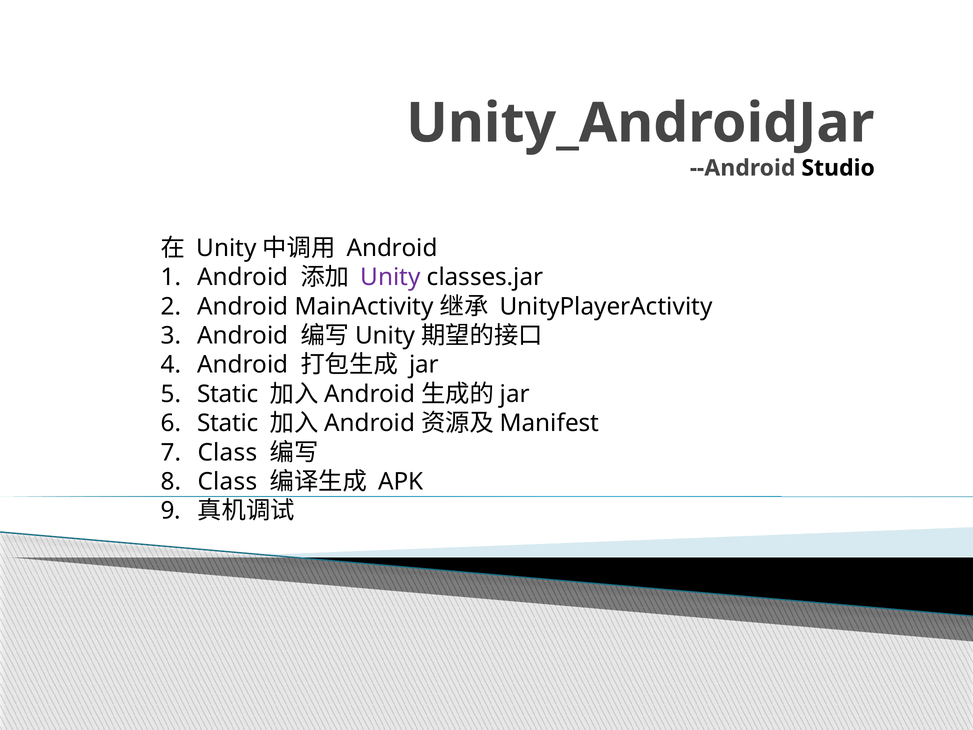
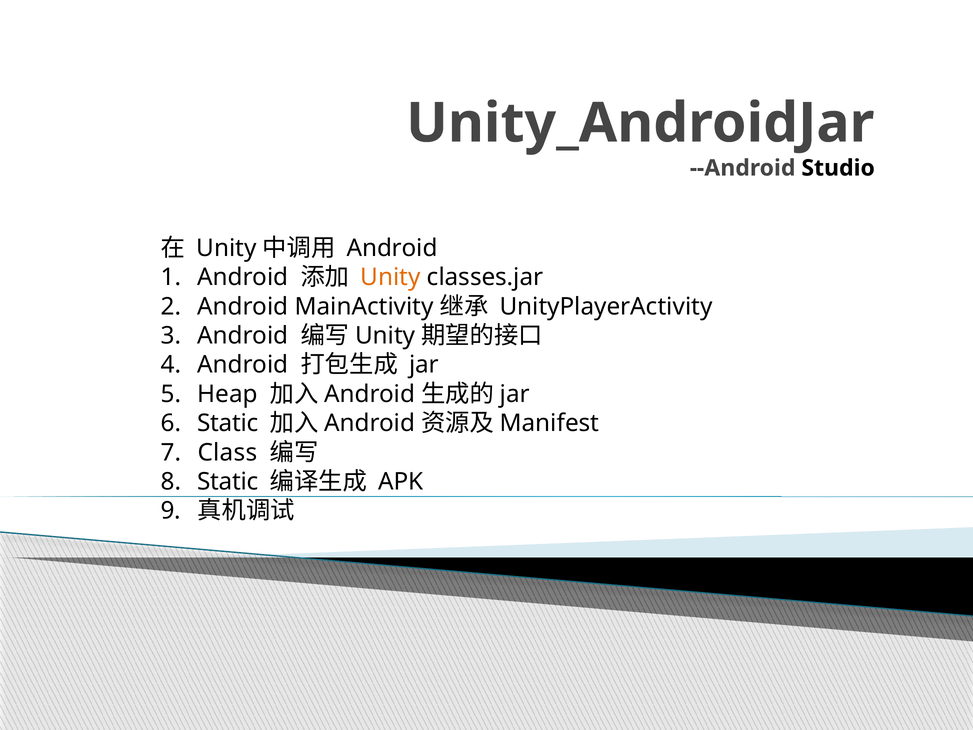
Unity colour: purple -> orange
Static at (228, 394): Static -> Heap
Class at (227, 482): Class -> Static
